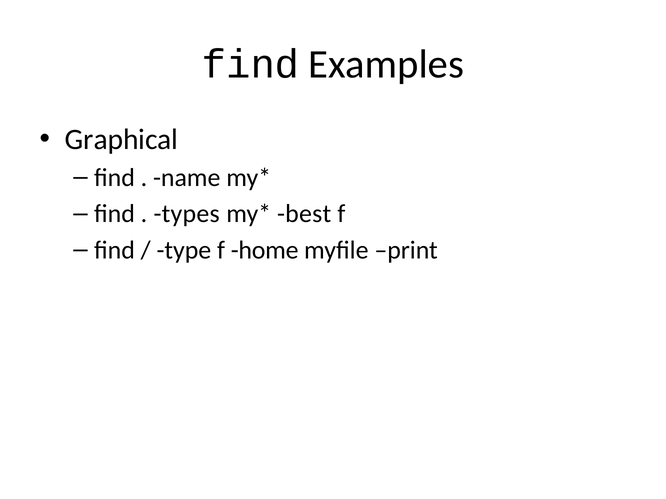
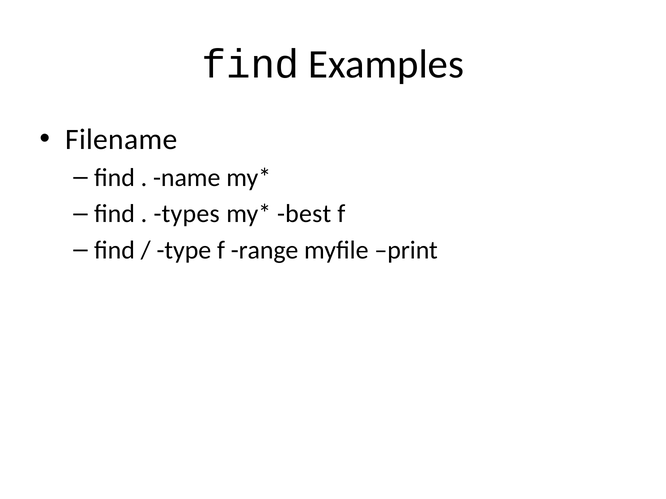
Graphical: Graphical -> Filename
home: home -> range
